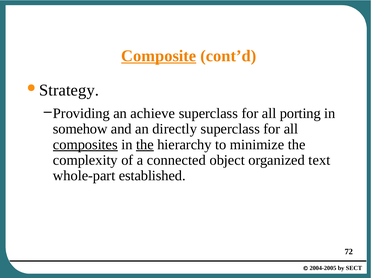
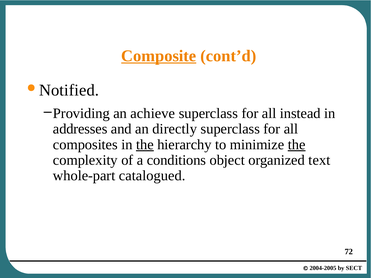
Strategy: Strategy -> Notified
porting: porting -> instead
somehow: somehow -> addresses
composites underline: present -> none
the at (297, 145) underline: none -> present
connected: connected -> conditions
established: established -> catalogued
